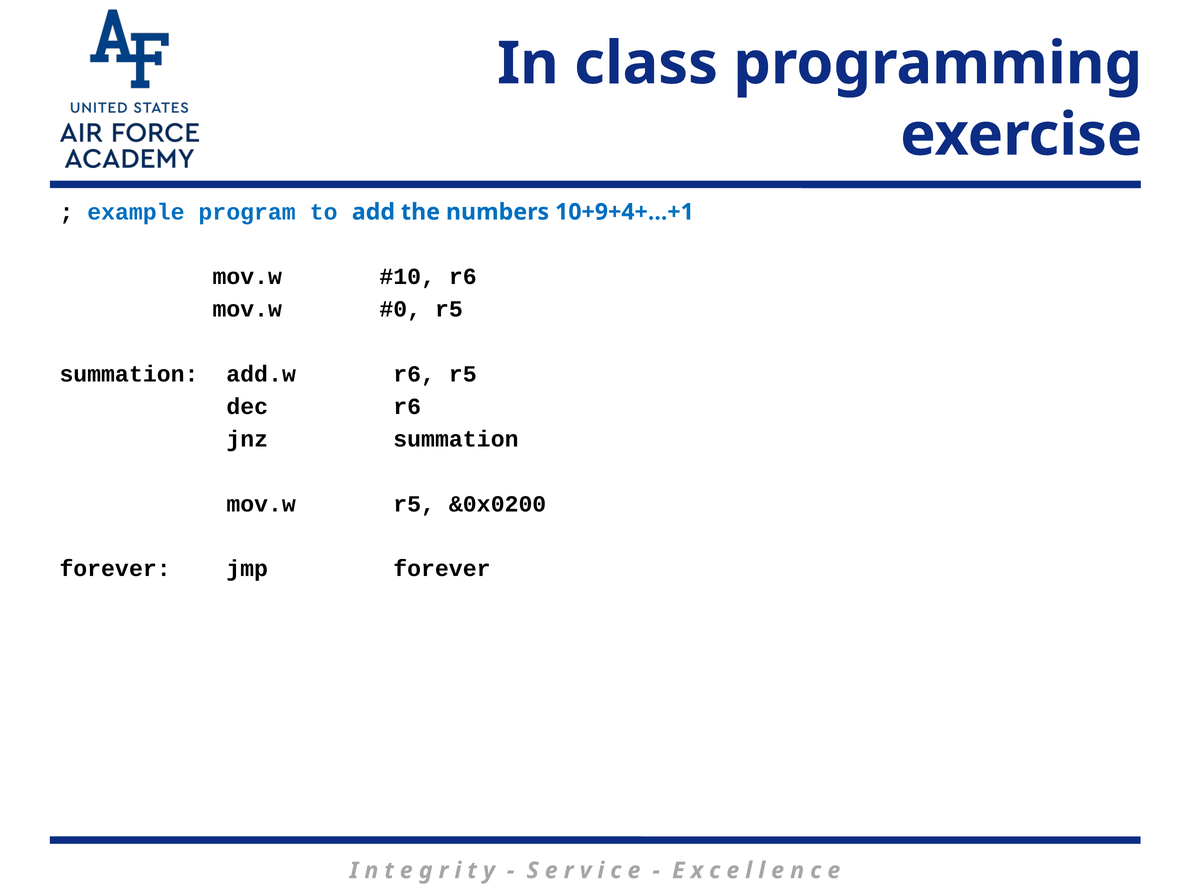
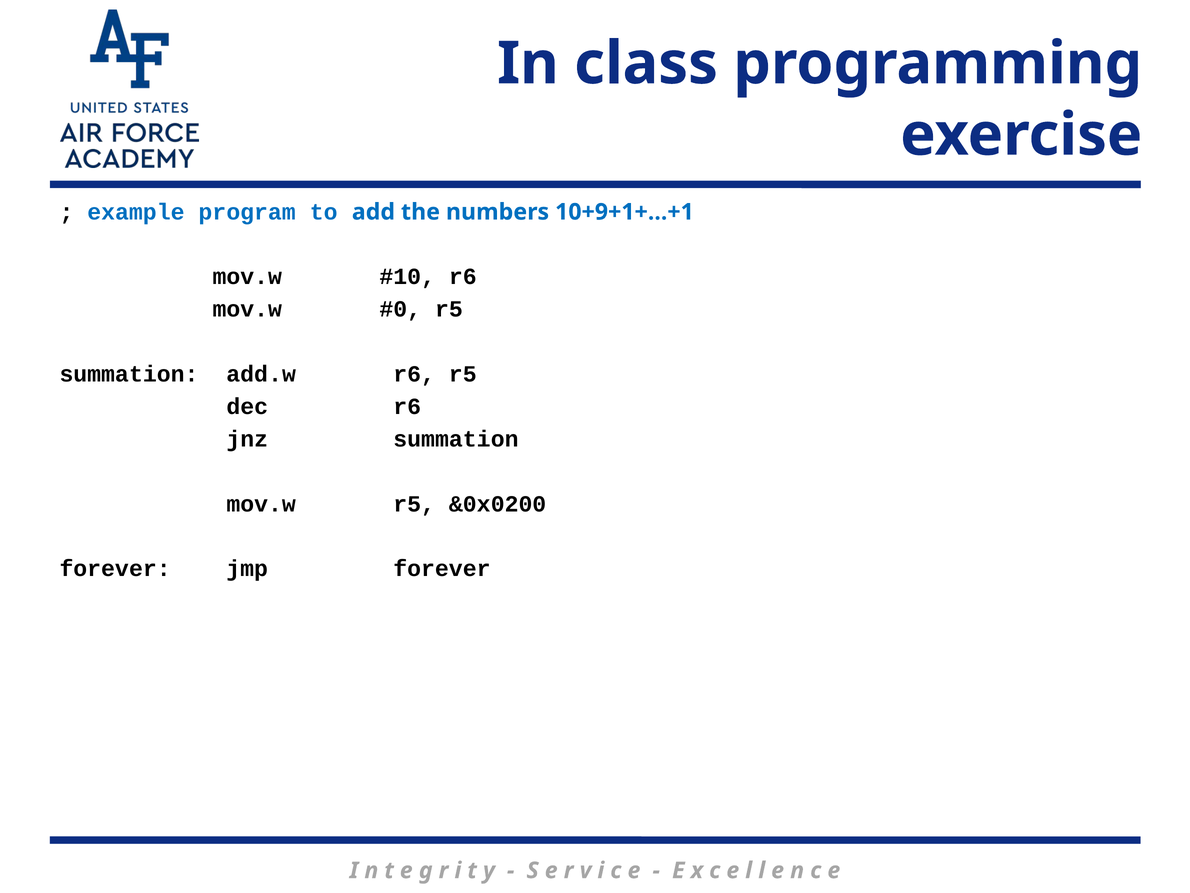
10+9+4+...+1: 10+9+4+...+1 -> 10+9+1+...+1
